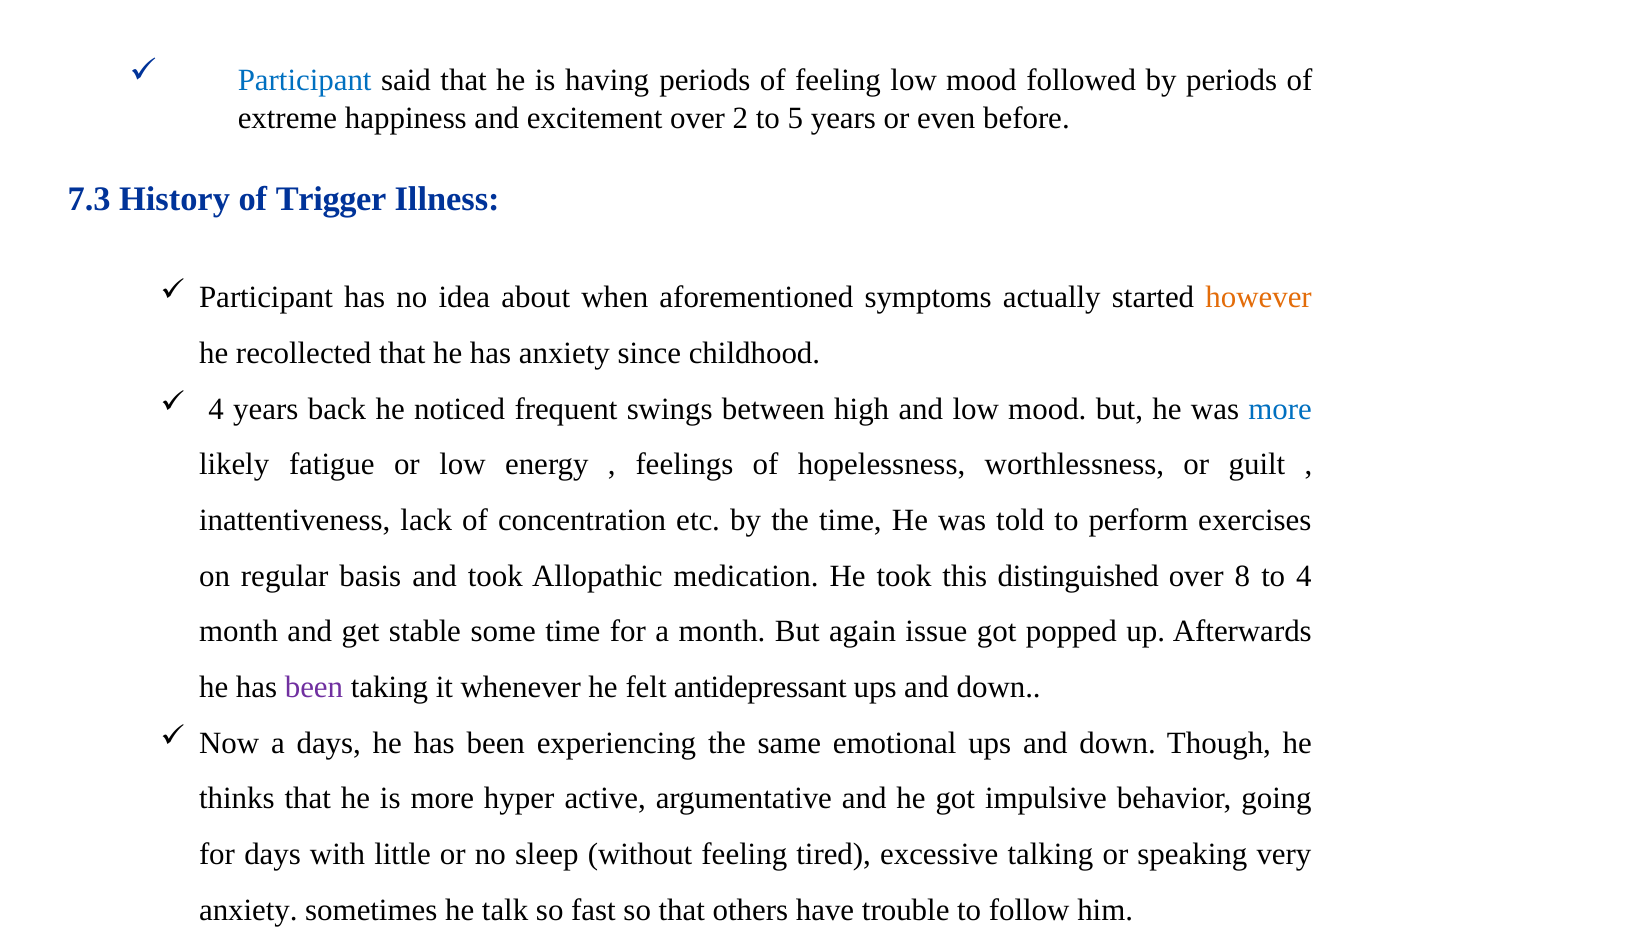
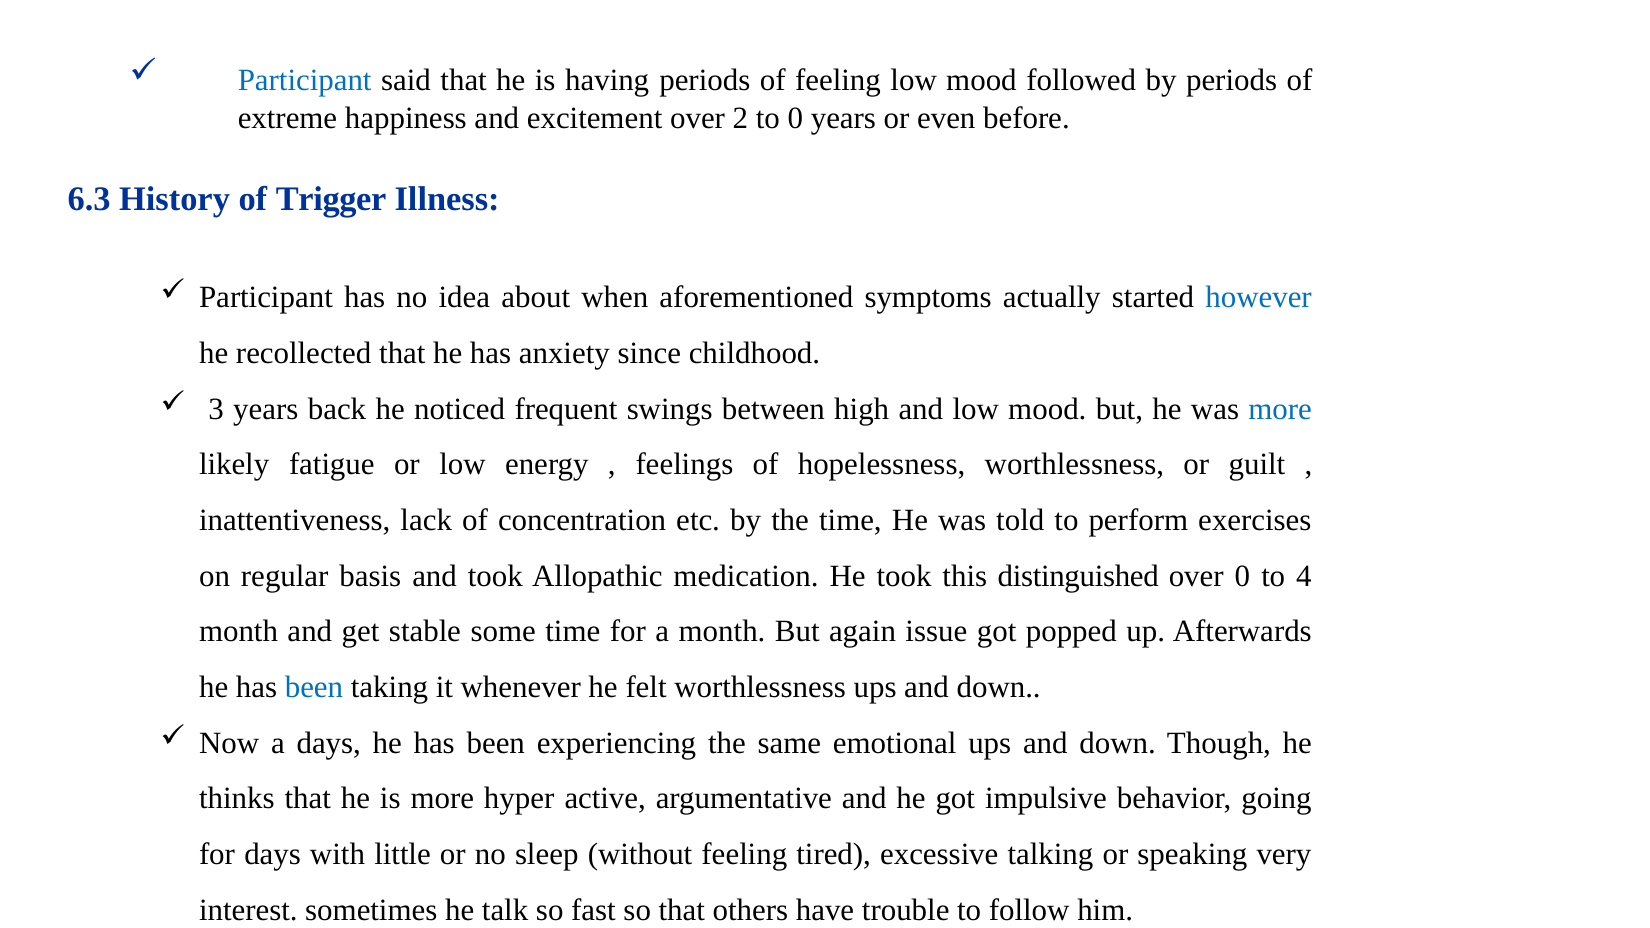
to 5: 5 -> 0
7.3: 7.3 -> 6.3
however colour: orange -> blue
4 at (216, 409): 4 -> 3
over 8: 8 -> 0
been at (314, 687) colour: purple -> blue
felt antidepressant: antidepressant -> worthlessness
anxiety at (248, 910): anxiety -> interest
